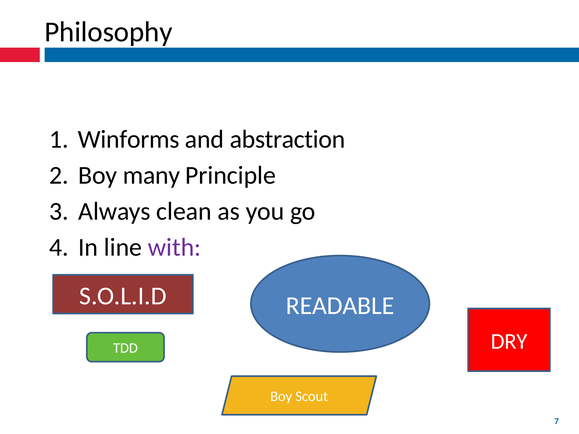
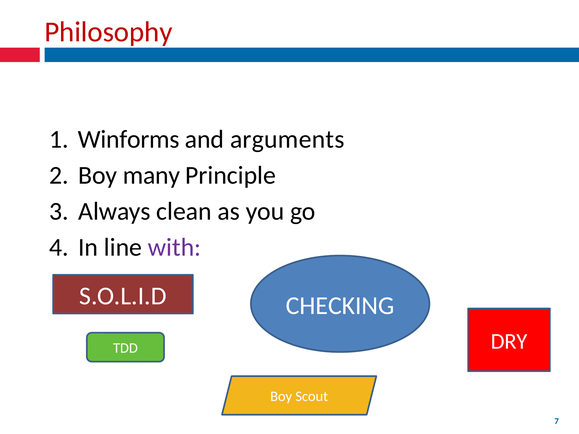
Philosophy colour: black -> red
abstraction: abstraction -> arguments
READABLE: READABLE -> CHECKING
